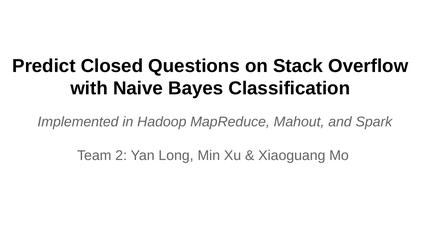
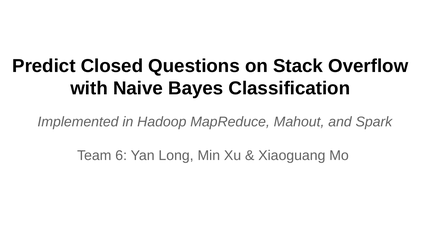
2: 2 -> 6
